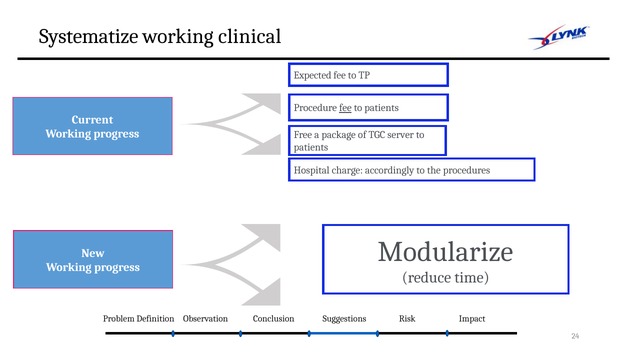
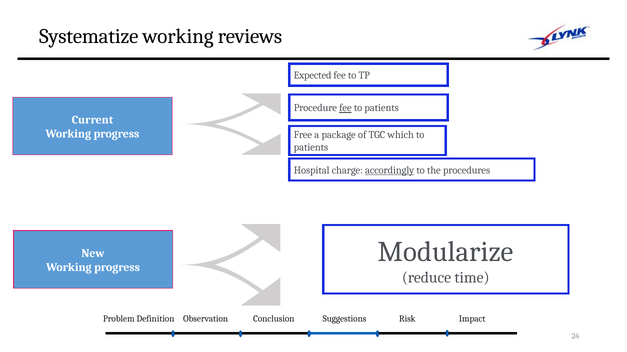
clinical: clinical -> reviews
server: server -> which
accordingly underline: none -> present
